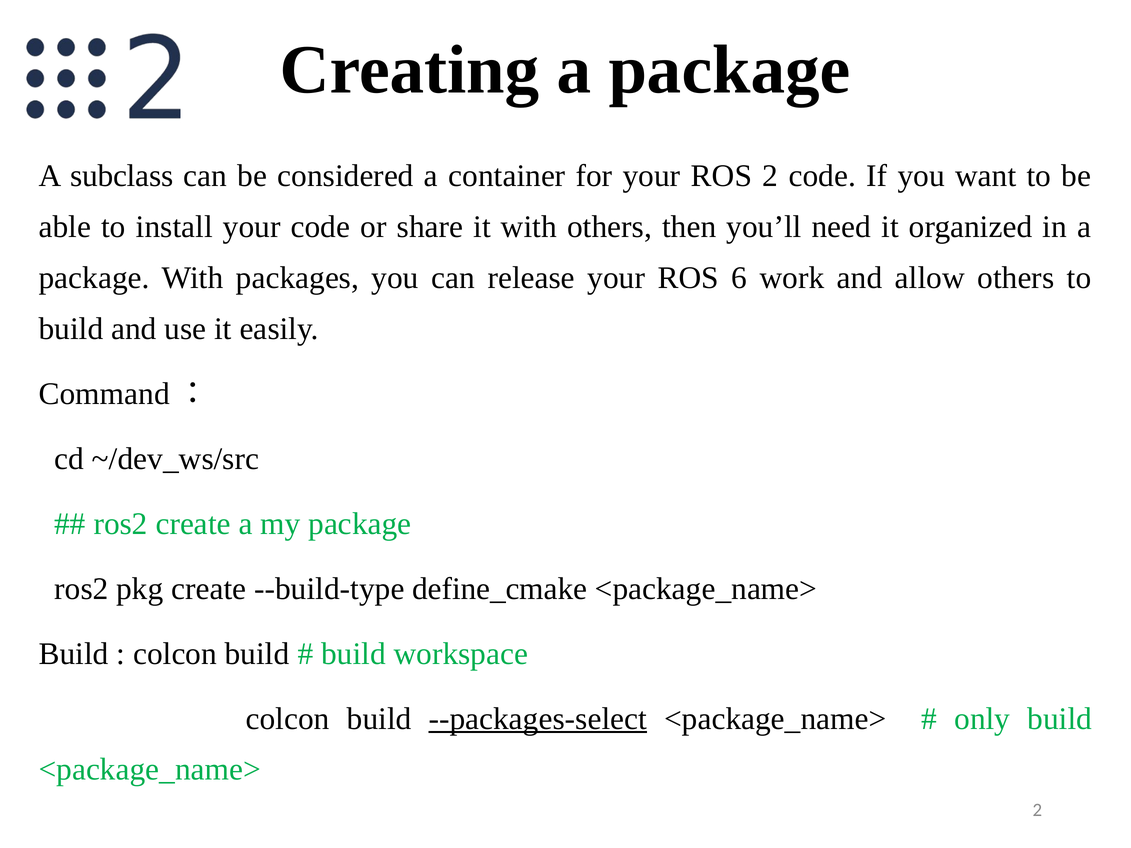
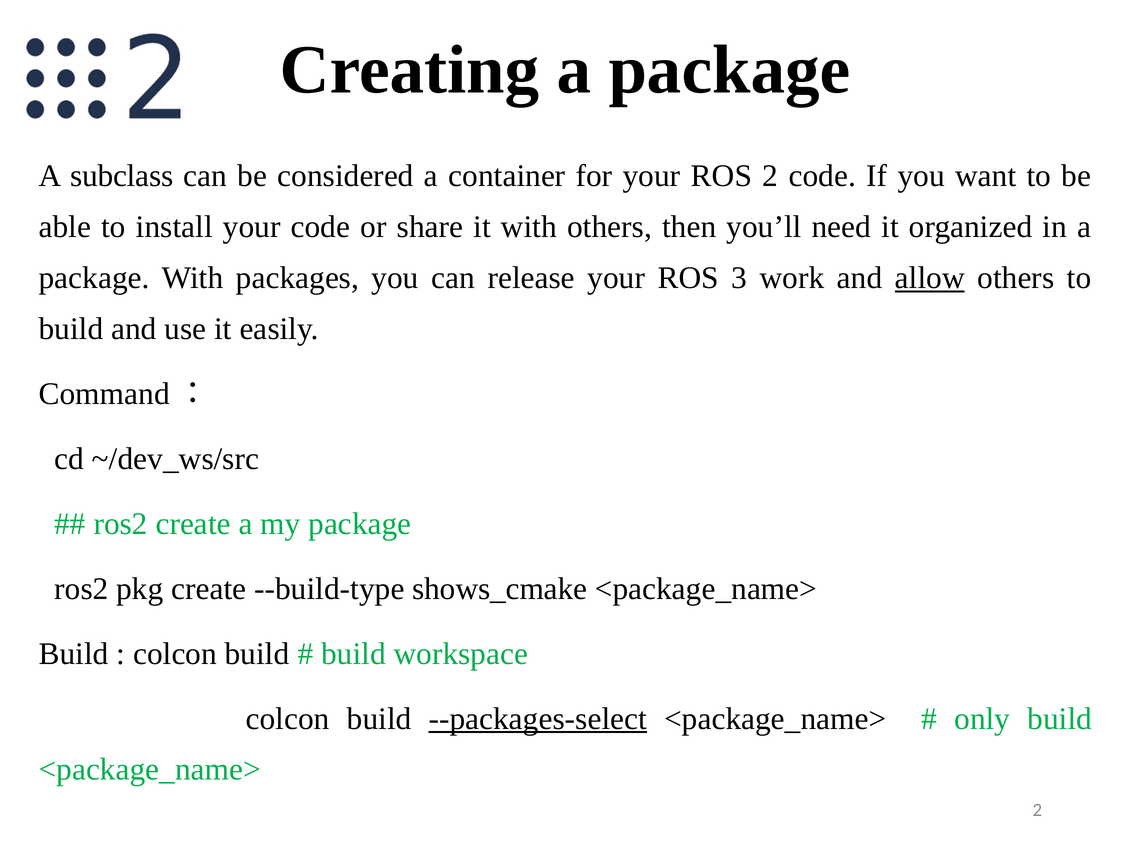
6: 6 -> 3
allow underline: none -> present
define_cmake: define_cmake -> shows_cmake
